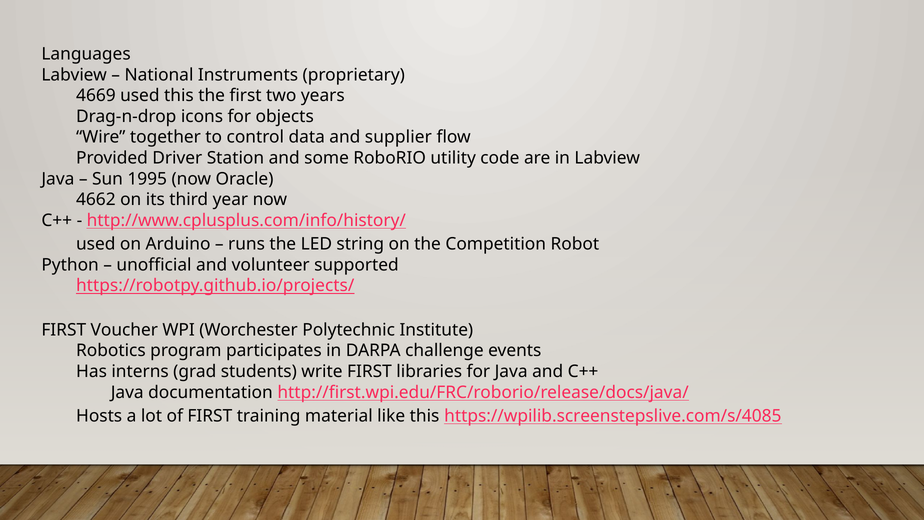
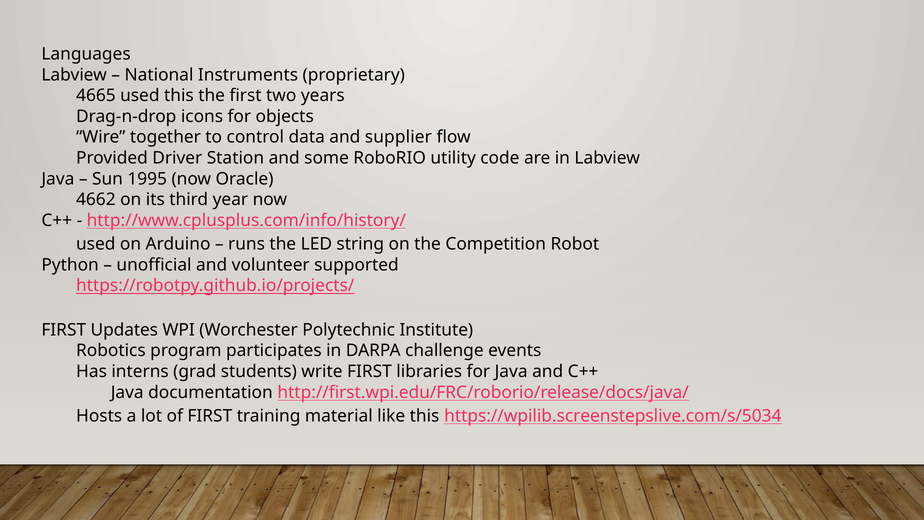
4669: 4669 -> 4665
Voucher: Voucher -> Updates
https://wpilib.screenstepslive.com/s/4085: https://wpilib.screenstepslive.com/s/4085 -> https://wpilib.screenstepslive.com/s/5034
